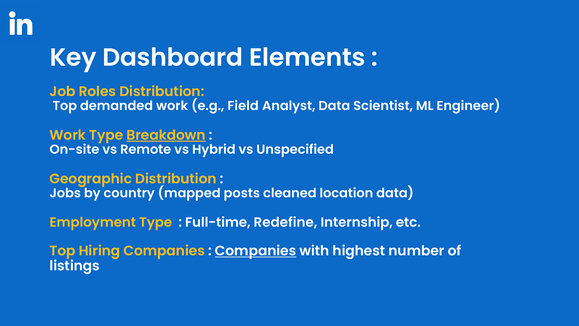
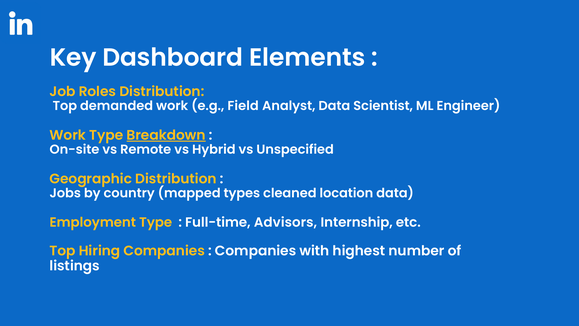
posts: posts -> types
Redefine: Redefine -> Advisors
Companies at (256, 251) underline: present -> none
